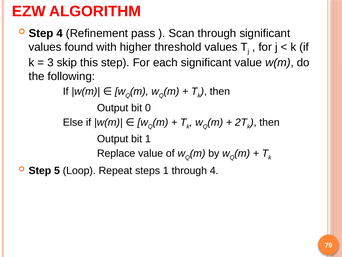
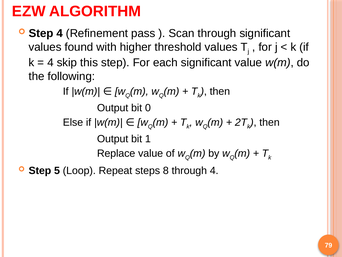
3 at (50, 63): 3 -> 4
steps 1: 1 -> 8
